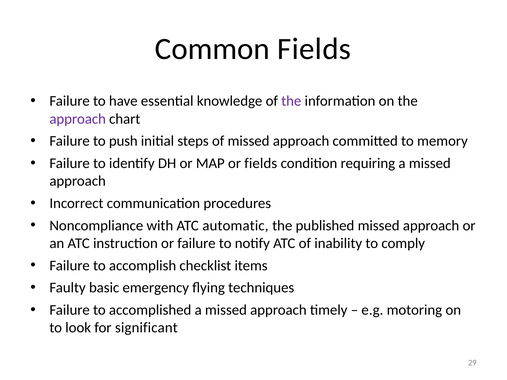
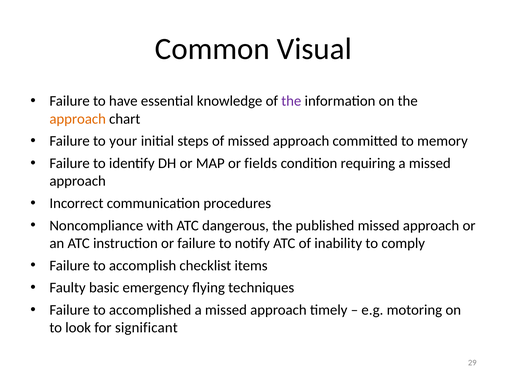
Common Fields: Fields -> Visual
approach at (78, 119) colour: purple -> orange
push: push -> your
automatic: automatic -> dangerous
